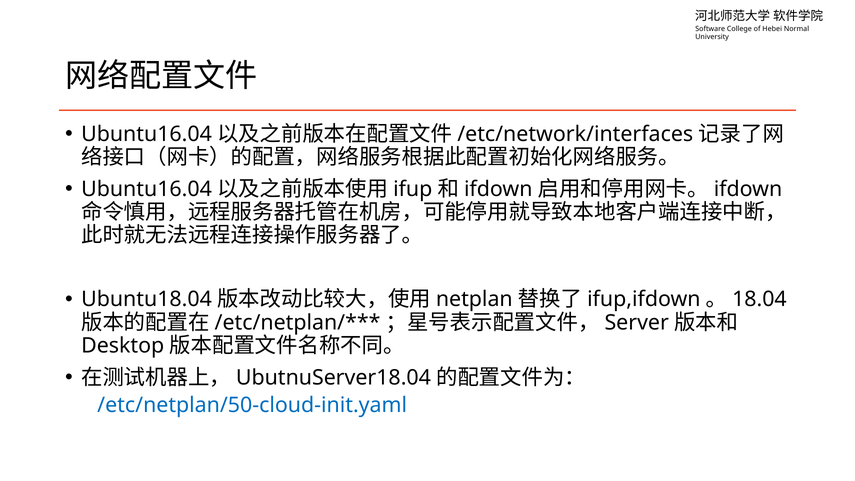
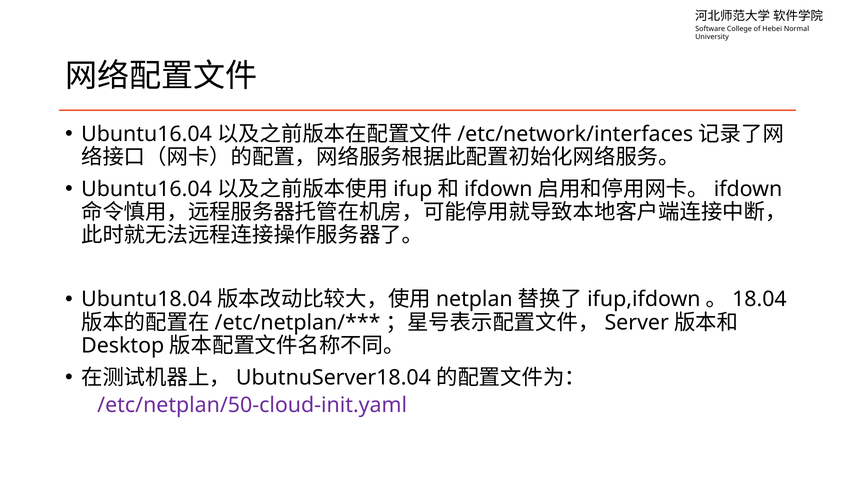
/etc/netplan/50-cloud-init.yaml colour: blue -> purple
